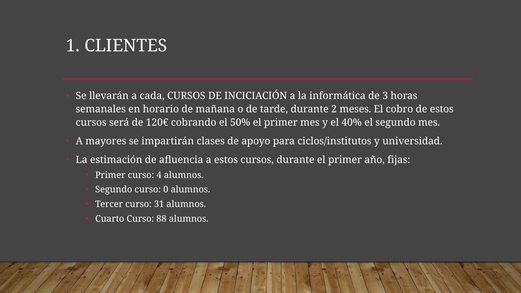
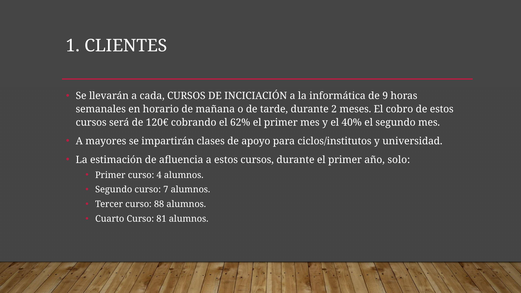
3: 3 -> 9
50%: 50% -> 62%
fijas: fijas -> solo
0: 0 -> 7
31: 31 -> 88
88: 88 -> 81
